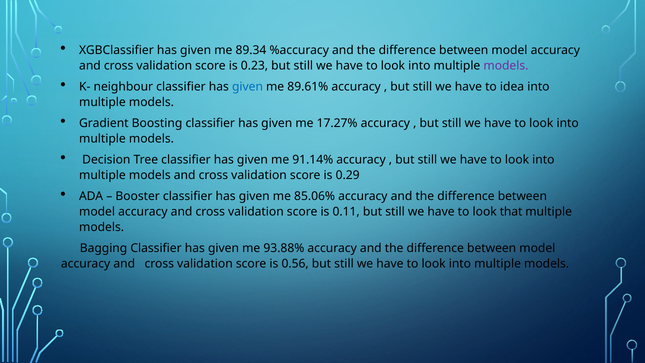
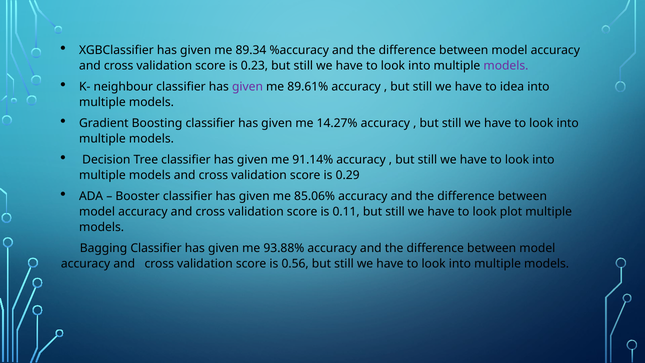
given at (248, 87) colour: blue -> purple
17.27%: 17.27% -> 14.27%
that: that -> plot
